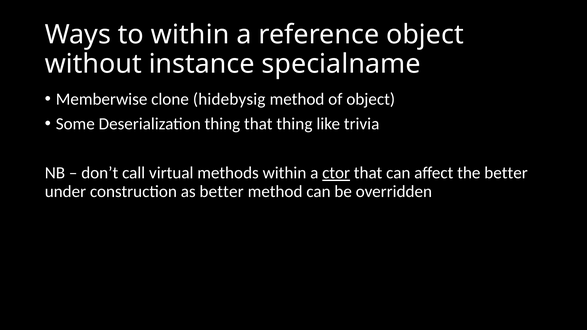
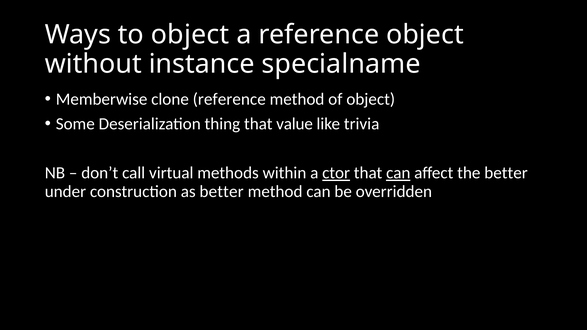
to within: within -> object
clone hidebysig: hidebysig -> reference
that thing: thing -> value
can at (398, 173) underline: none -> present
